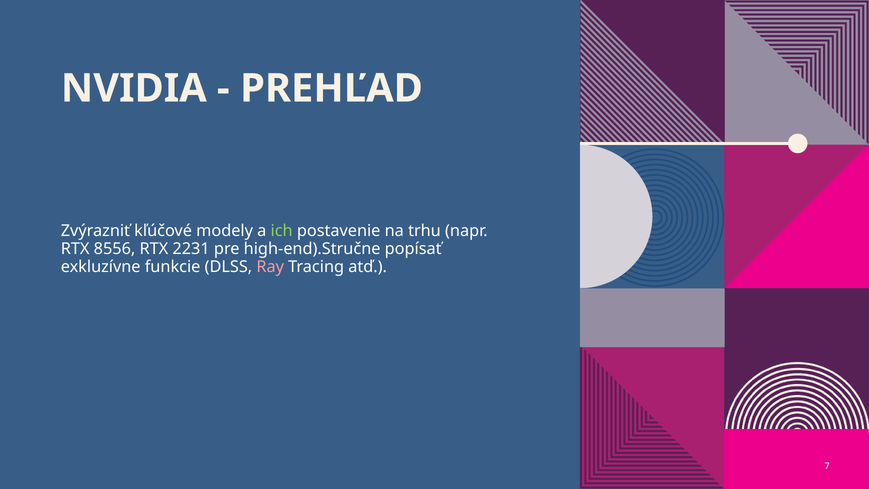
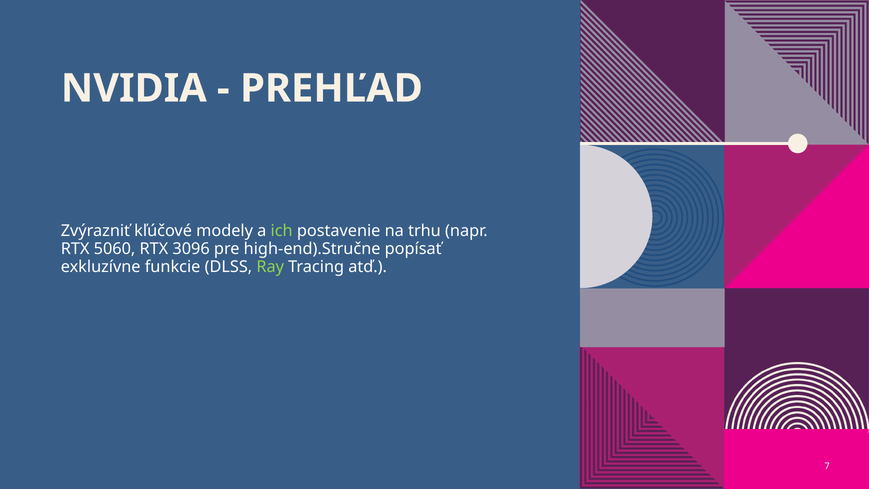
8556: 8556 -> 5060
2231: 2231 -> 3096
Ray colour: pink -> light green
